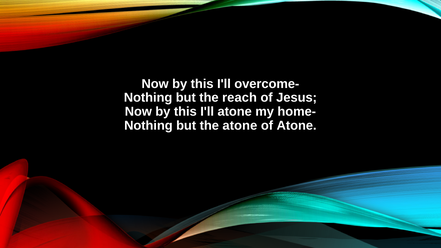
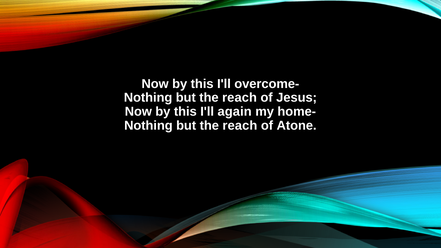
I'll atone: atone -> again
atone at (240, 125): atone -> reach
